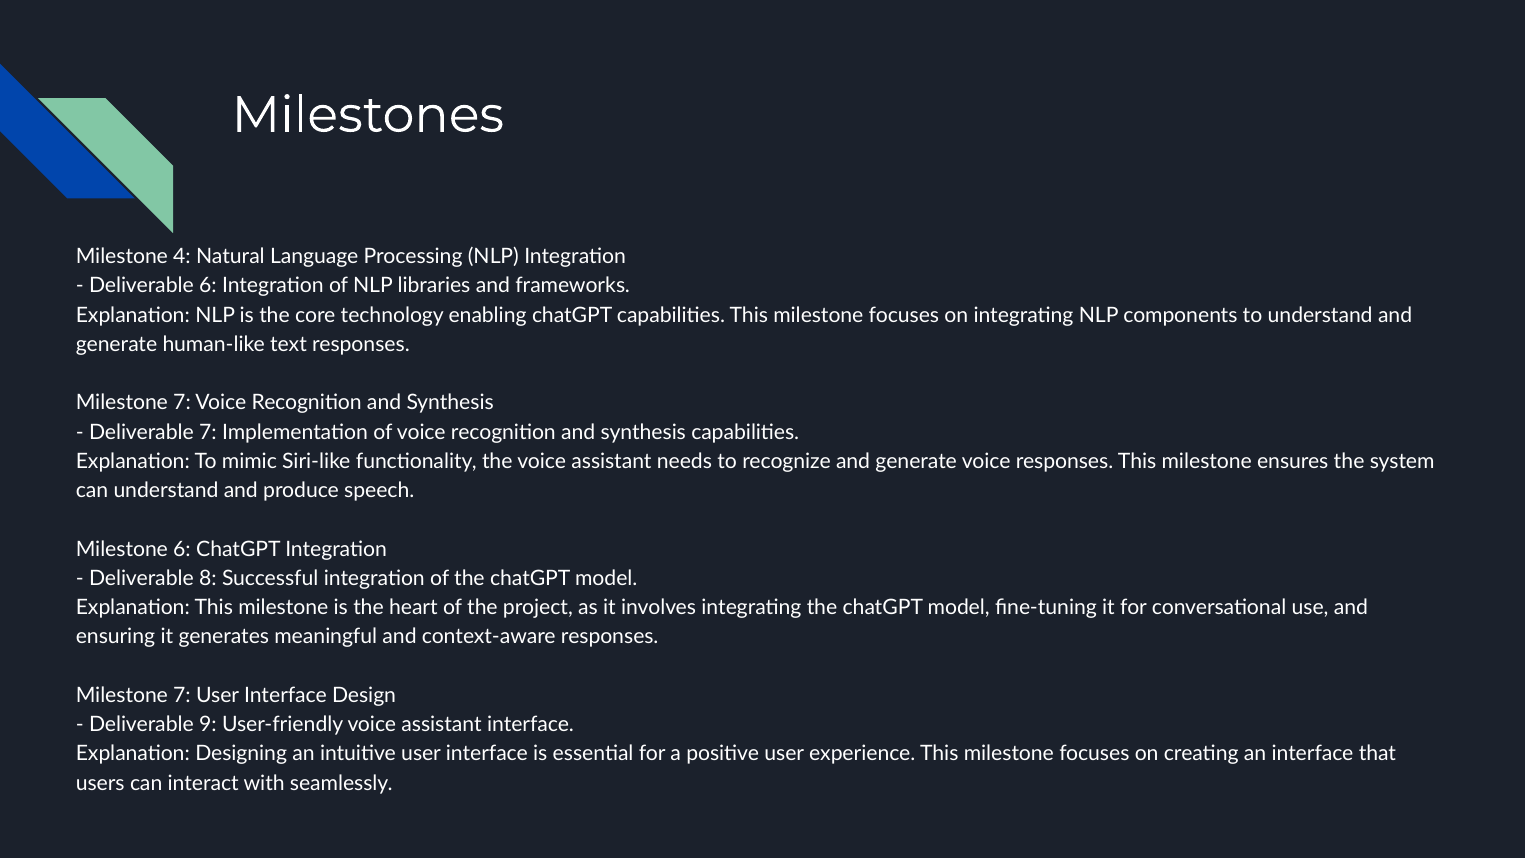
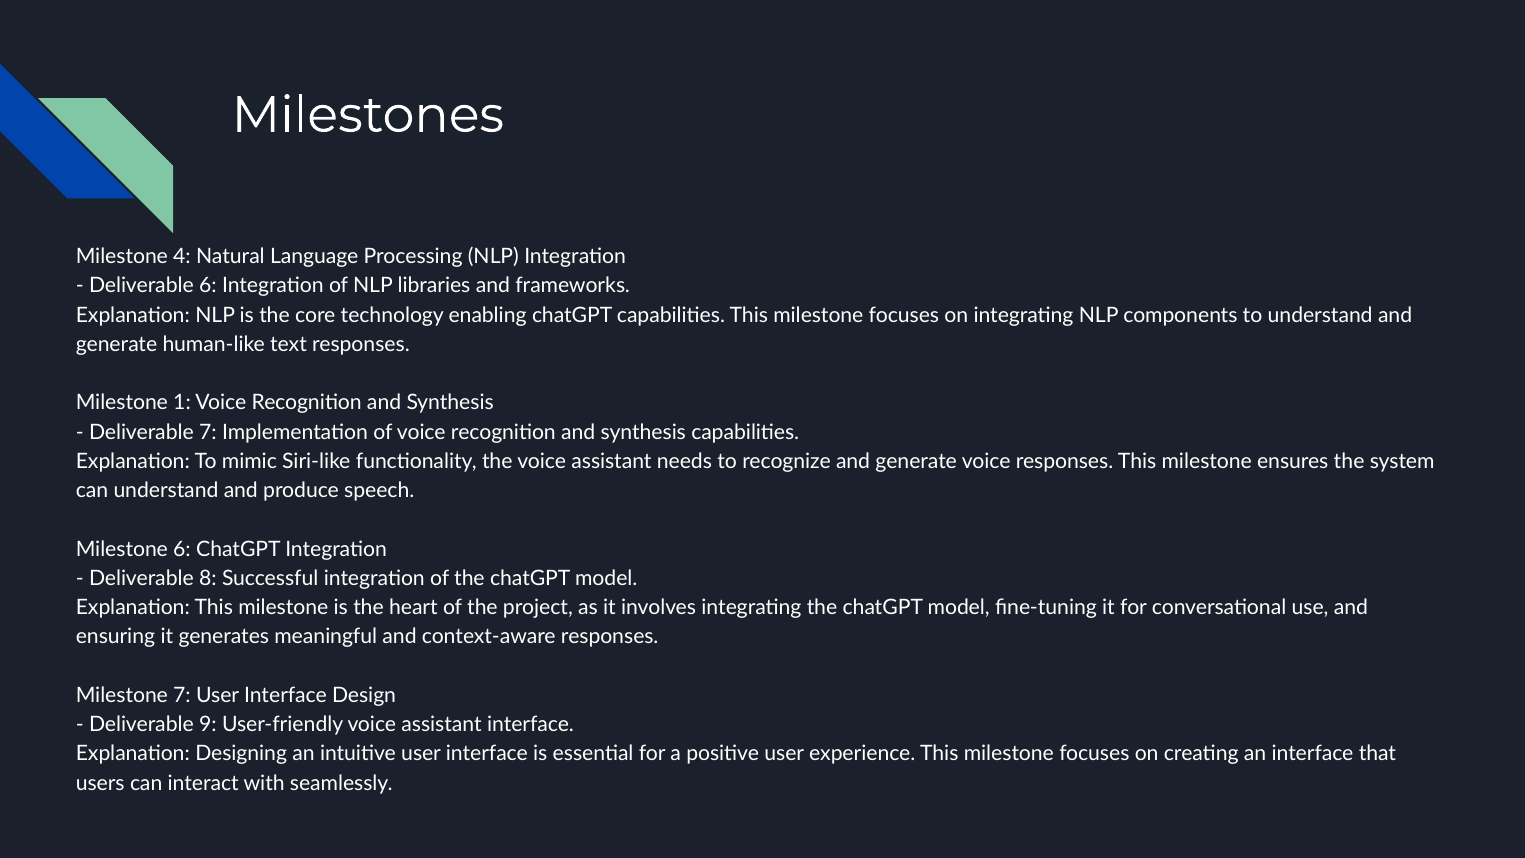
7 at (182, 403): 7 -> 1
